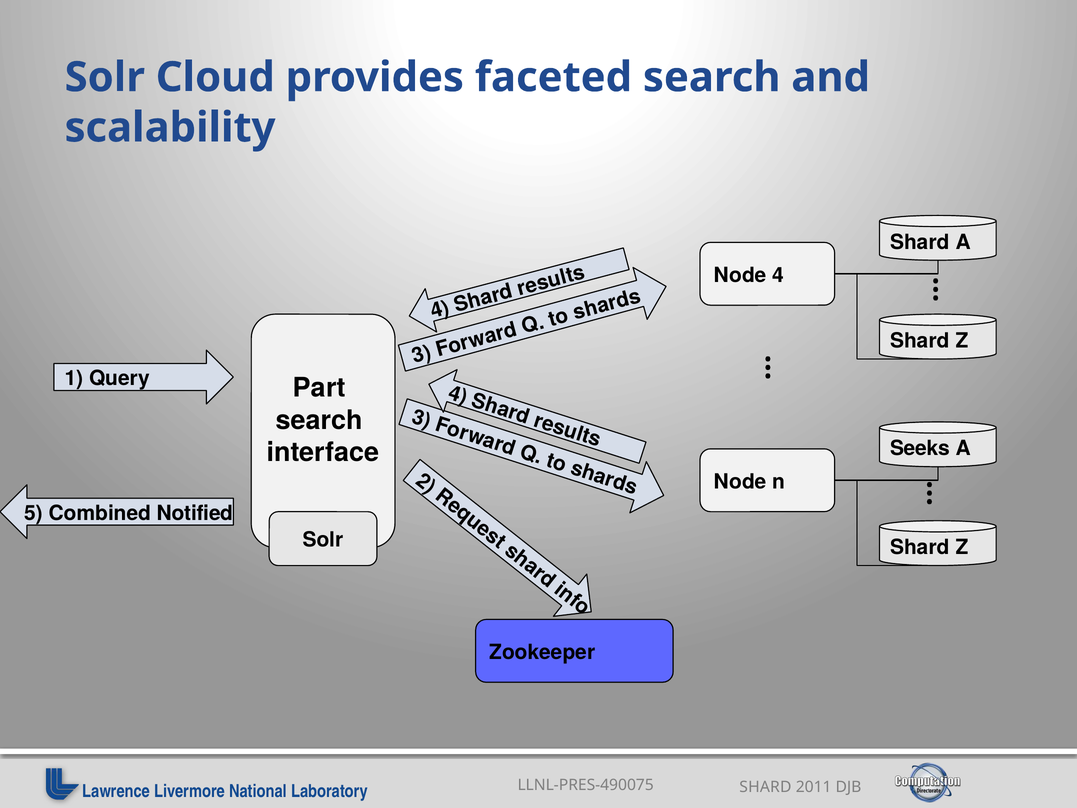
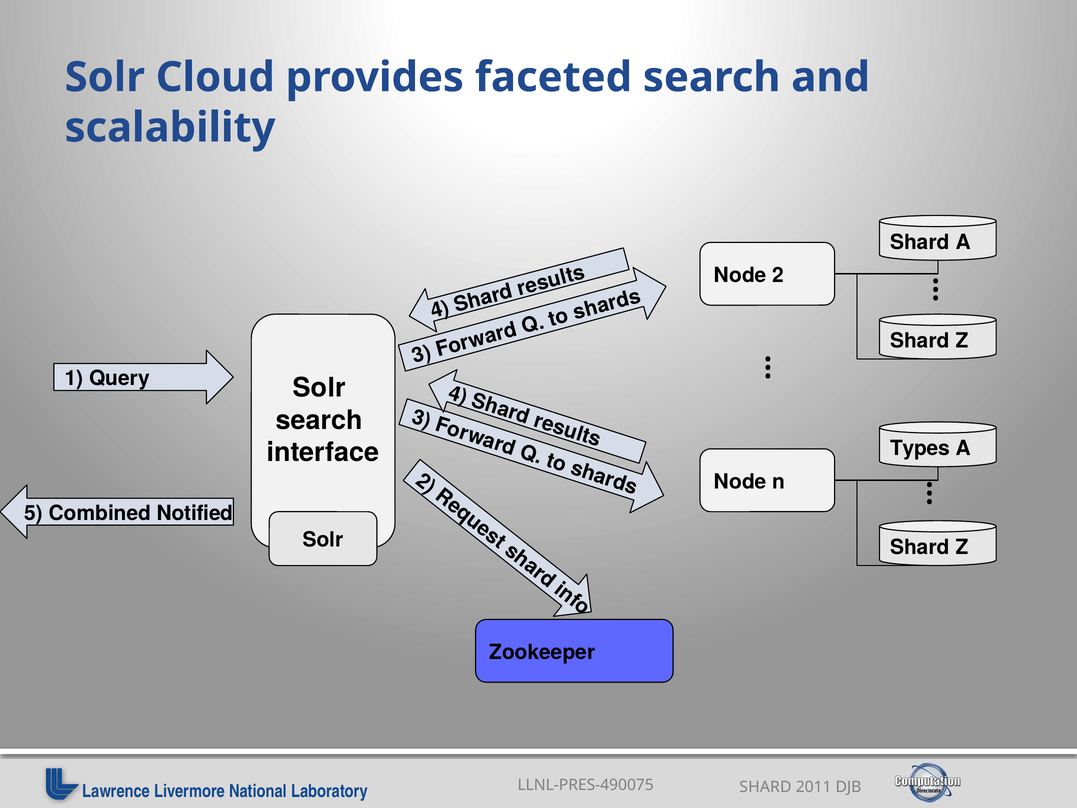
Node 4: 4 -> 2
Part at (319, 388): Part -> Solr
Seeks: Seeks -> Types
